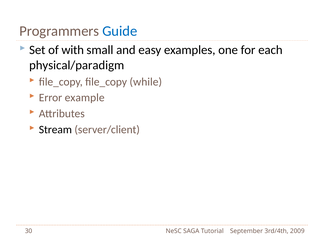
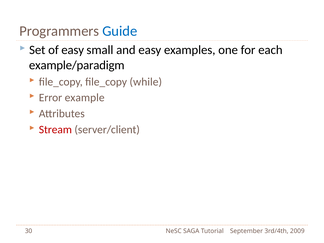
of with: with -> easy
physical/paradigm: physical/paradigm -> example/paradigm
Stream colour: black -> red
